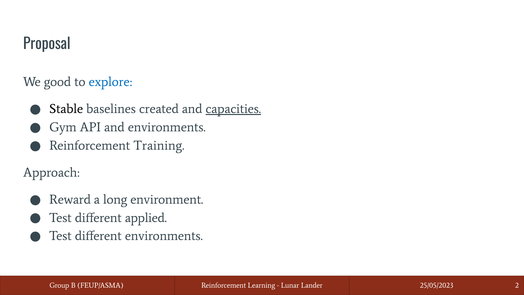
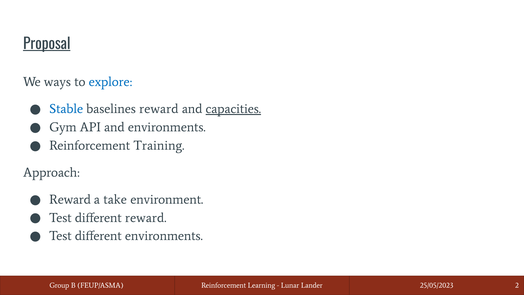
Proposal underline: none -> present
good: good -> ways
Stable colour: black -> blue
baselines created: created -> reward
long: long -> take
different applied: applied -> reward
